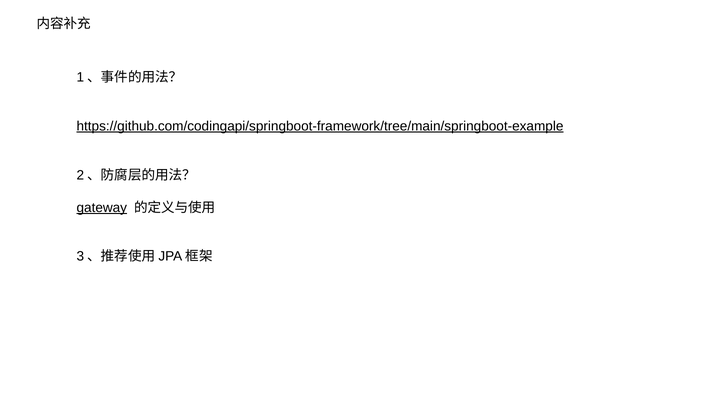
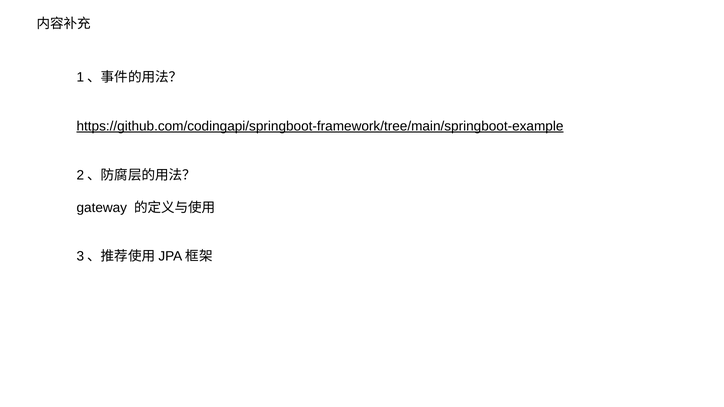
gateway underline: present -> none
